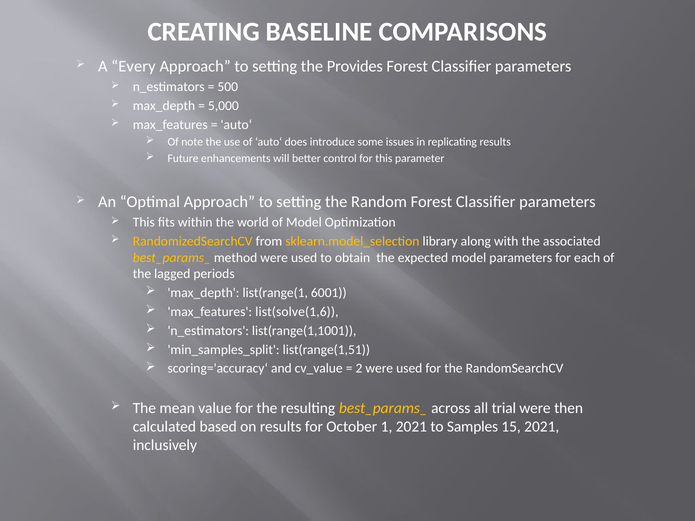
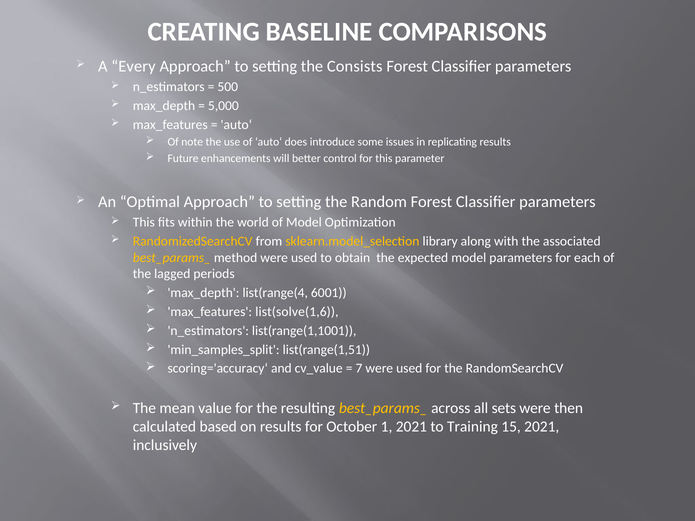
Provides: Provides -> Consists
list(range(1: list(range(1 -> list(range(4
2: 2 -> 7
trial: trial -> sets
Samples: Samples -> Training
